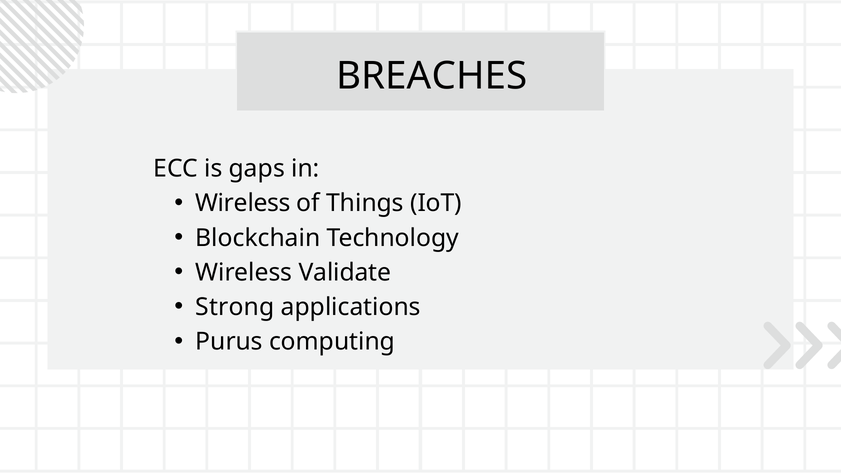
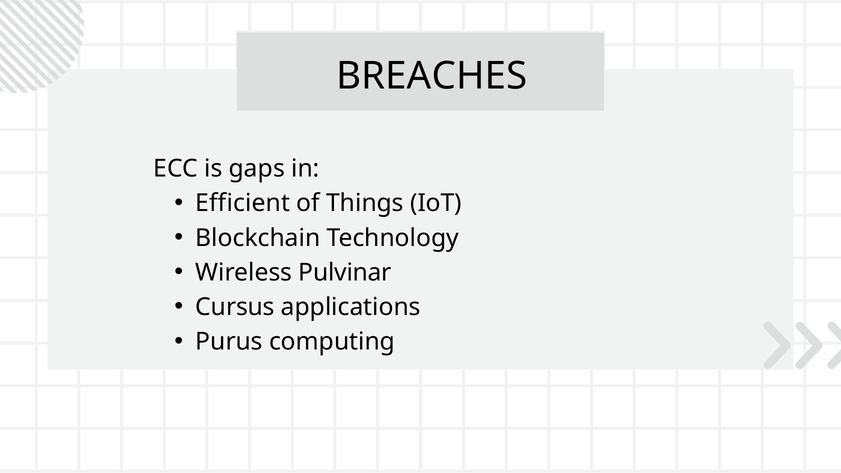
Wireless at (243, 203): Wireless -> Efficient
Validate: Validate -> Pulvinar
Strong: Strong -> Cursus
